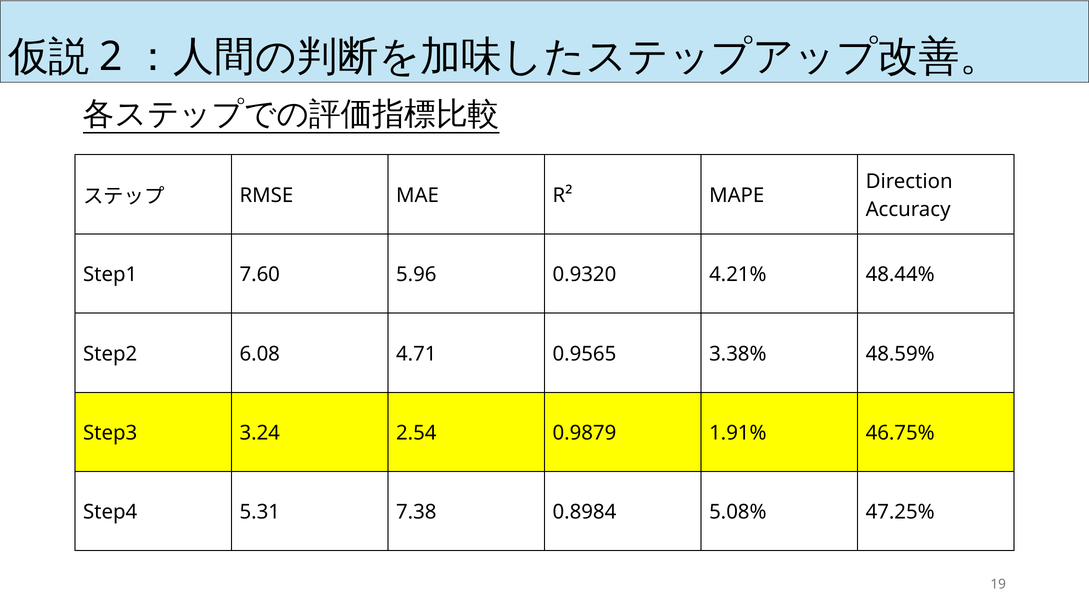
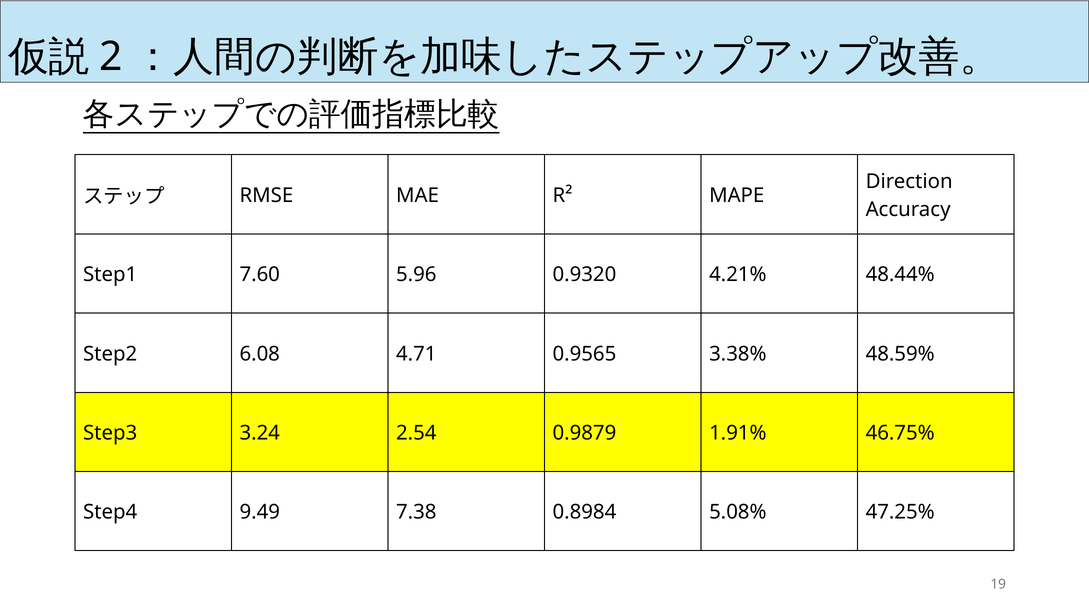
5.31: 5.31 -> 9.49
